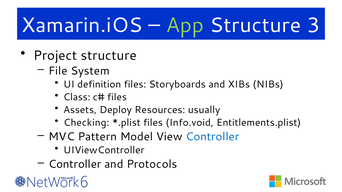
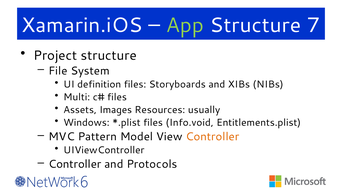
3: 3 -> 7
Class: Class -> Multi
Deploy: Deploy -> Images
Checking: Checking -> Windows
Controller at (212, 137) colour: blue -> orange
